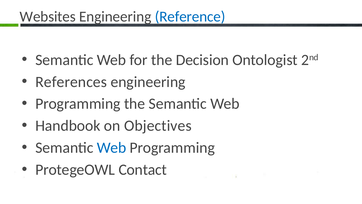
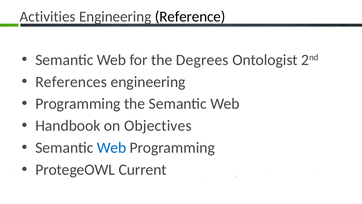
Websites: Websites -> Activities
Reference colour: blue -> black
Decision: Decision -> Degrees
Contact: Contact -> Current
